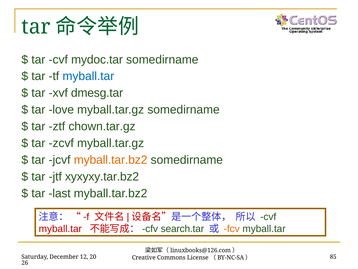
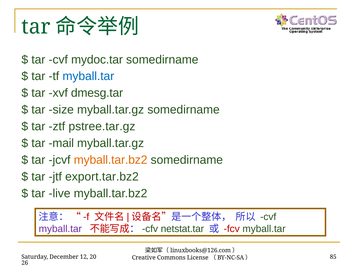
love: love -> size
chown.tar.gz: chown.tar.gz -> pstree.tar.gz
zcvf: zcvf -> mail
xyxyxy.tar.bz2: xyxyxy.tar.bz2 -> export.tar.bz2
last: last -> live
myball.tar at (60, 228) colour: red -> purple
search.tar: search.tar -> netstat.tar
fcv colour: orange -> red
